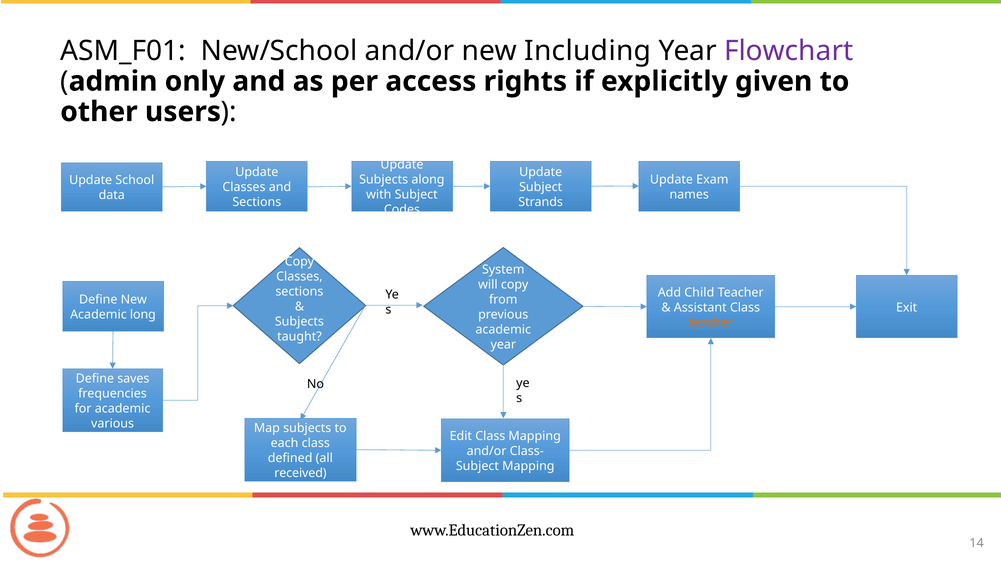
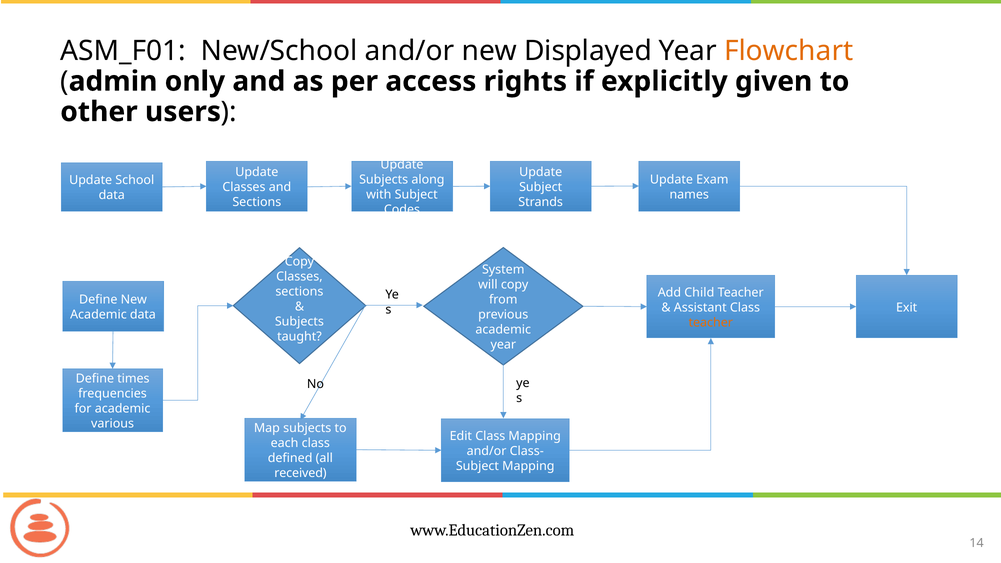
Including: Including -> Displayed
Flowchart colour: purple -> orange
Academic long: long -> data
saves: saves -> times
